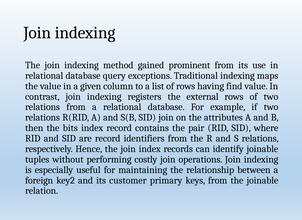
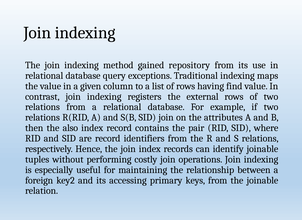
prominent: prominent -> repository
bits: bits -> also
customer: customer -> accessing
